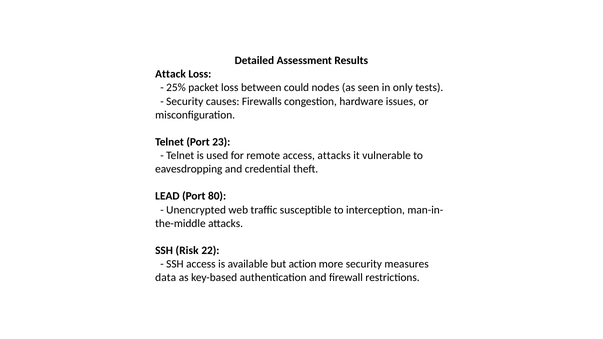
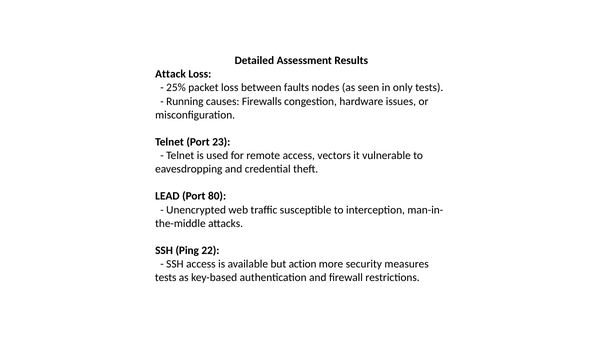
could: could -> faults
Security at (185, 101): Security -> Running
access attacks: attacks -> vectors
Risk: Risk -> Ping
data at (166, 278): data -> tests
